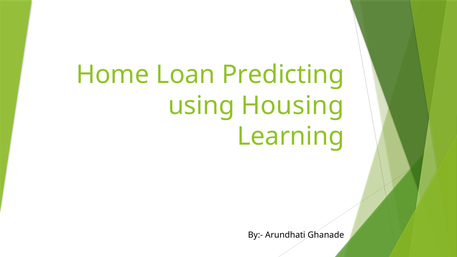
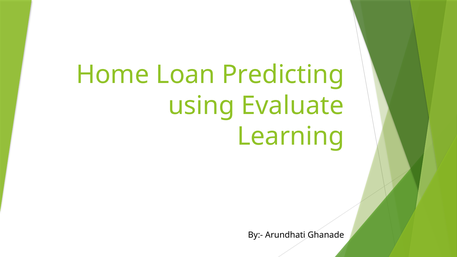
Housing: Housing -> Evaluate
